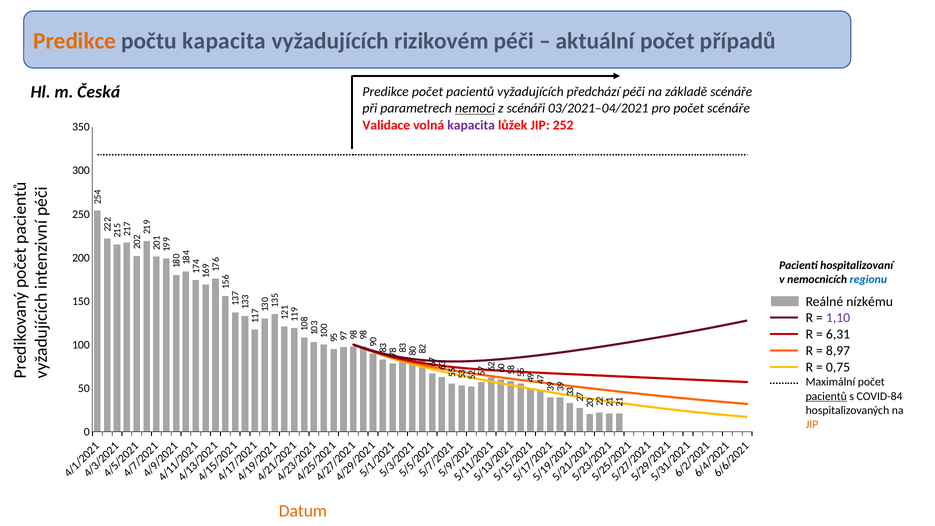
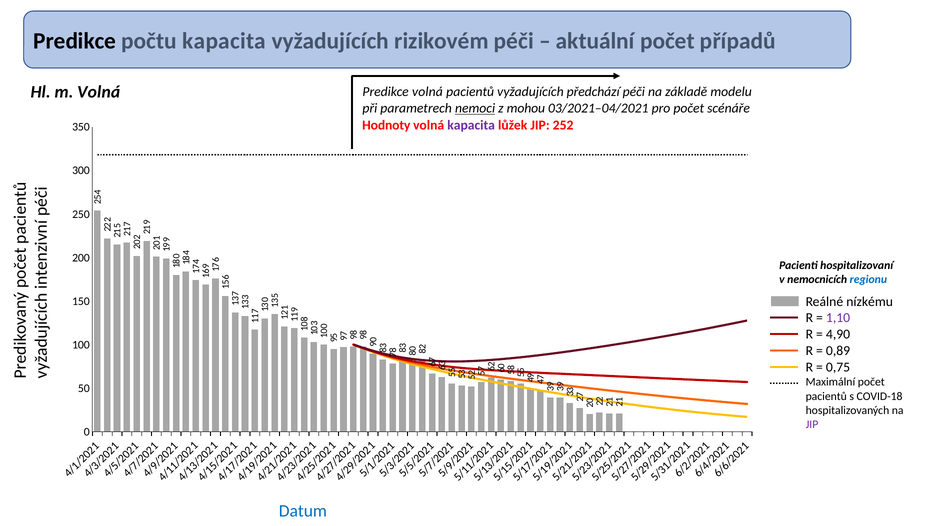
Predikce at (75, 41) colour: orange -> black
m Česká: Česká -> Volná
Predikce počet: počet -> volná
základě scénáře: scénáře -> modelu
scénáři: scénáři -> mohou
Validace: Validace -> Hodnoty
6,31: 6,31 -> 4,90
8,97: 8,97 -> 0,89
pacientů at (826, 396) underline: present -> none
COVID-84: COVID-84 -> COVID-18
JIP at (812, 424) colour: orange -> purple
Datum colour: orange -> blue
